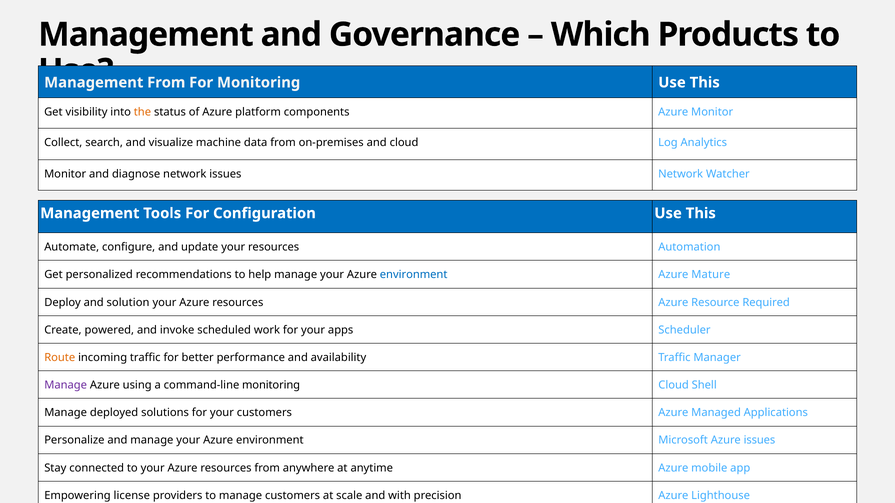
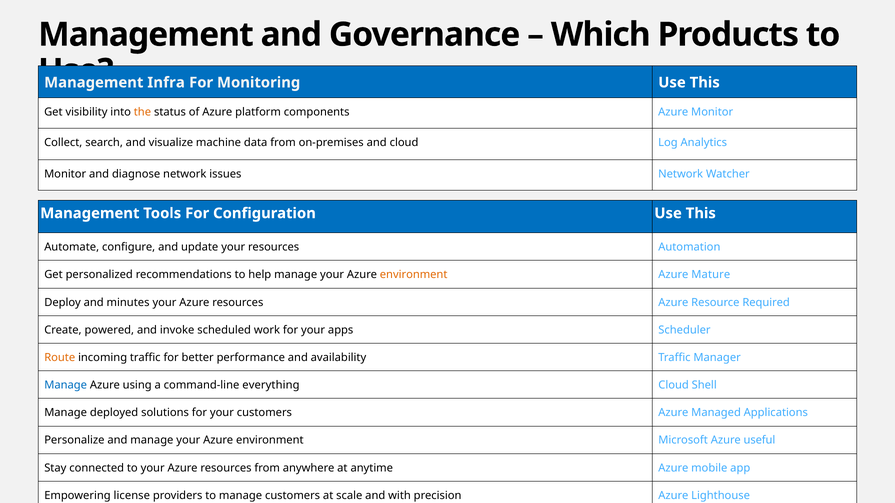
From at (166, 83): From -> Infra
environment at (414, 275) colour: blue -> orange
solution: solution -> minutes
Manage at (66, 385) colour: purple -> blue
command-line monitoring: monitoring -> everything
Azure issues: issues -> useful
